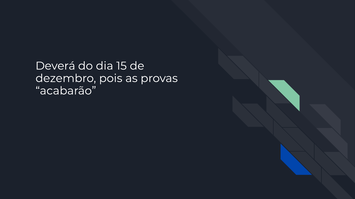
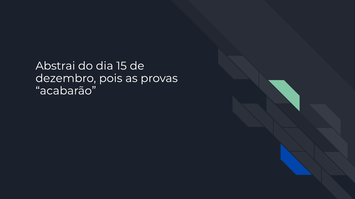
Deverá: Deverá -> Abstrai
